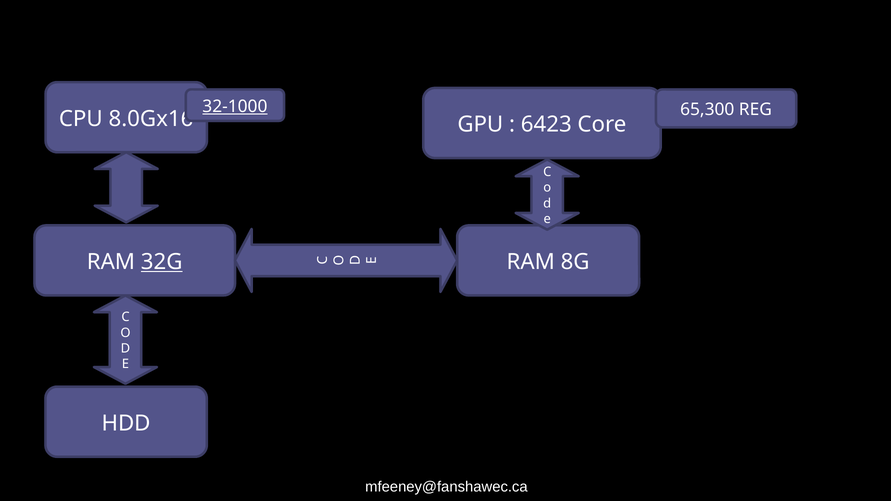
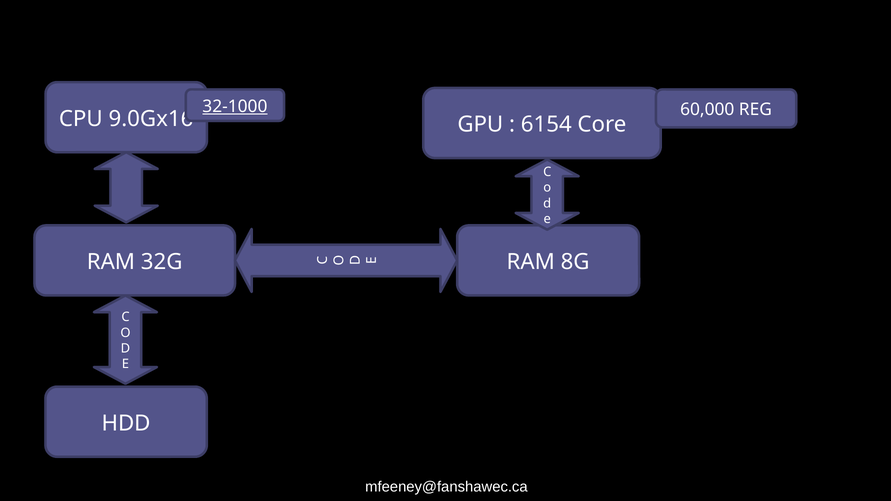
65,300: 65,300 -> 60,000
8.0Gx16: 8.0Gx16 -> 9.0Gx16
6423: 6423 -> 6154
32G underline: present -> none
